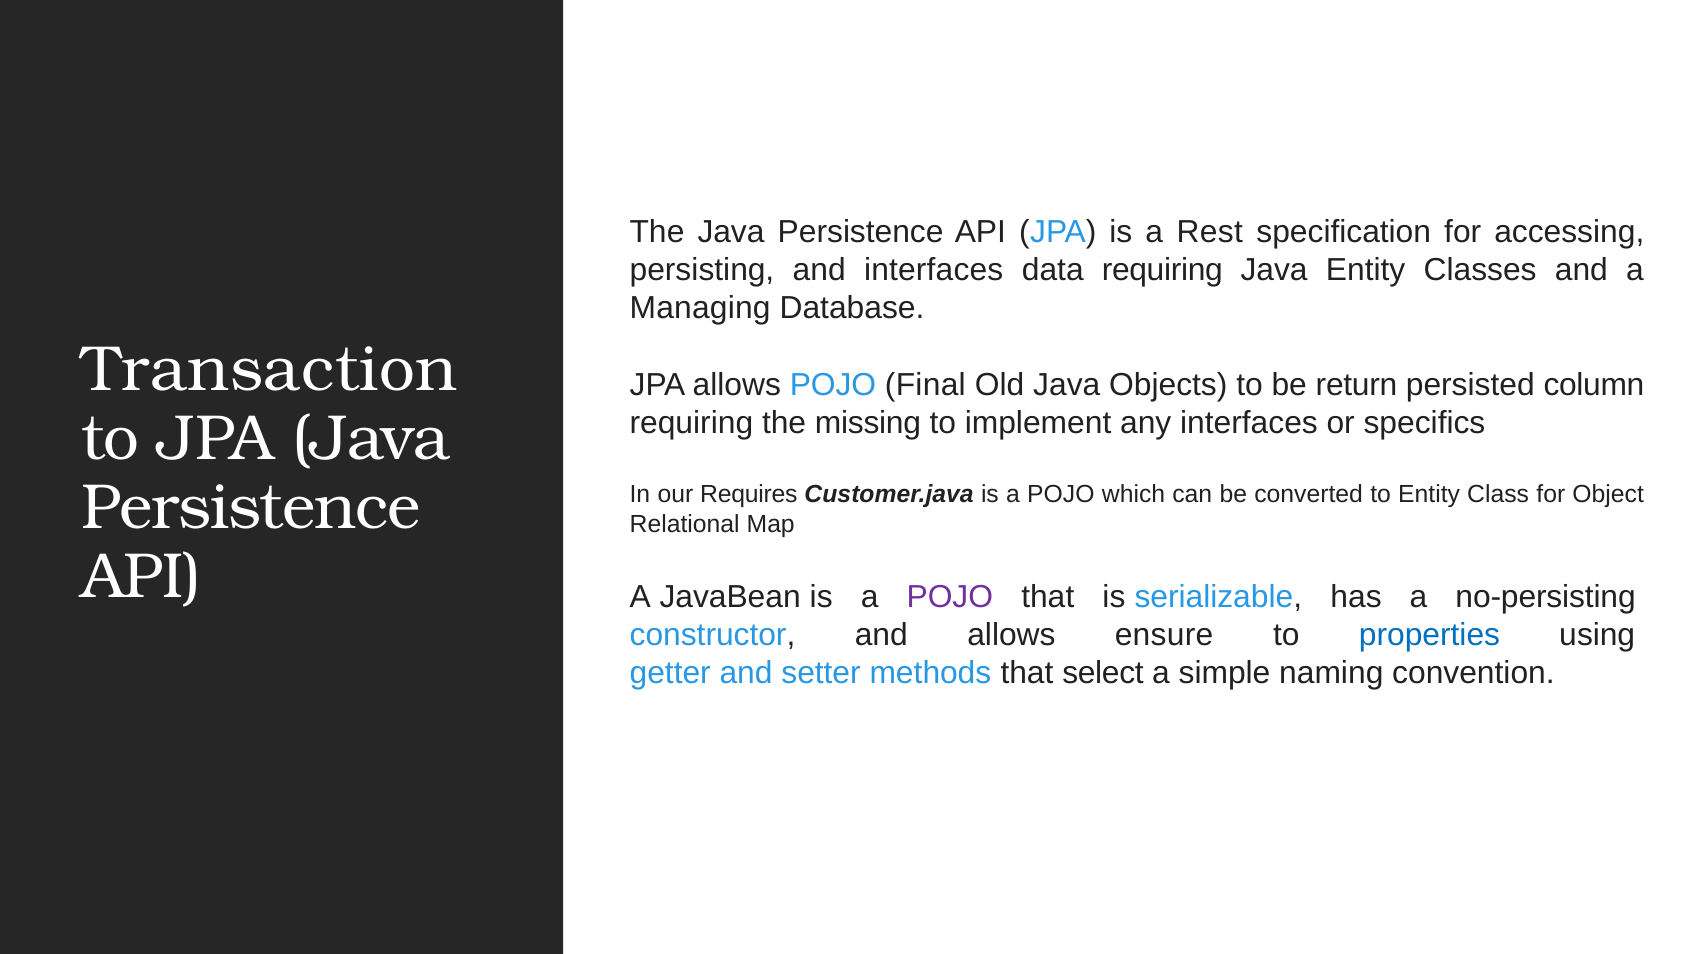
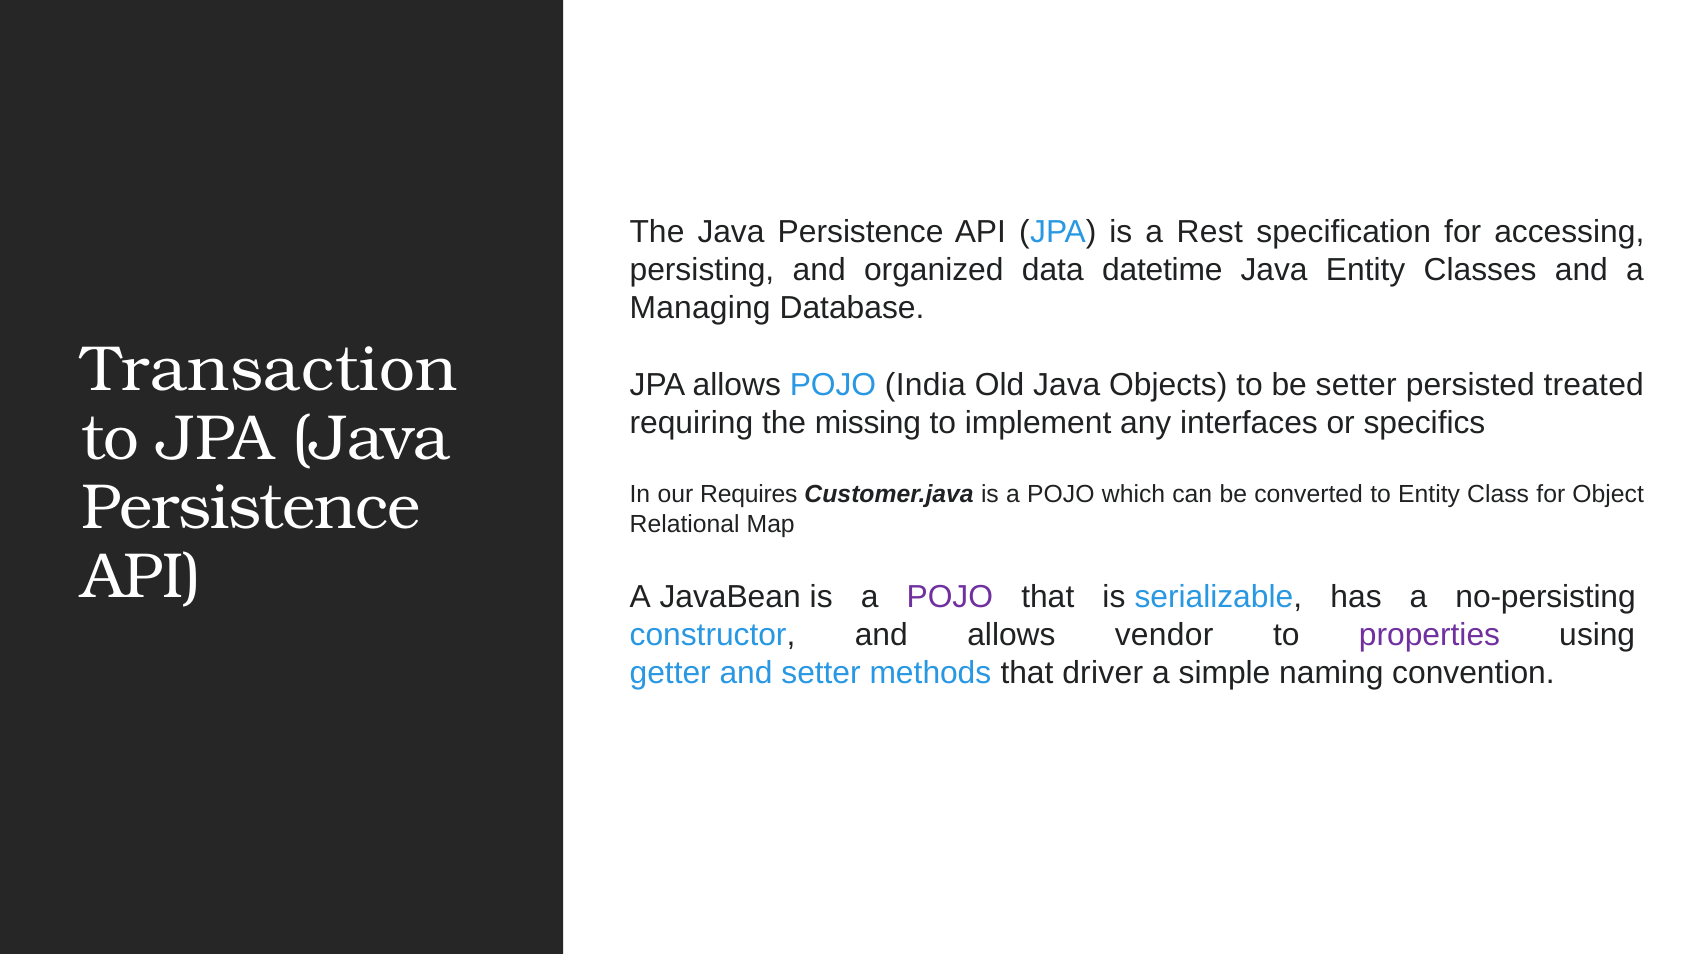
and interfaces: interfaces -> organized
data requiring: requiring -> datetime
Final: Final -> India
be return: return -> setter
column: column -> treated
ensure: ensure -> vendor
properties colour: blue -> purple
select: select -> driver
